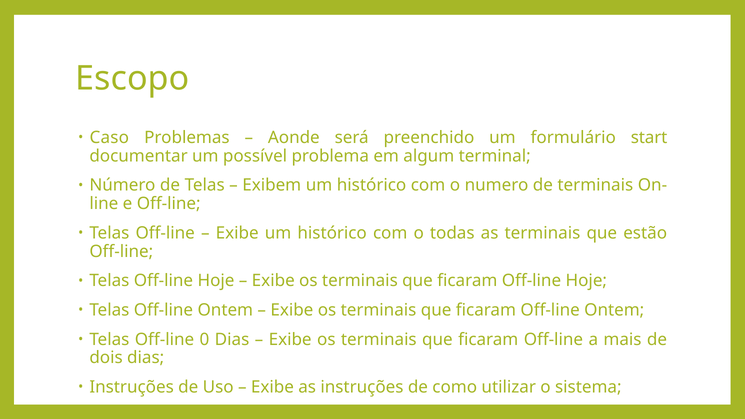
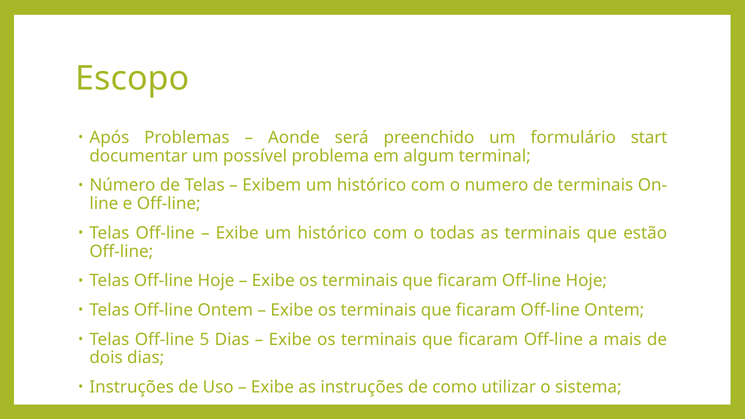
Caso: Caso -> Após
0: 0 -> 5
